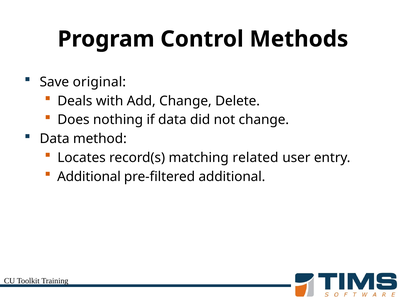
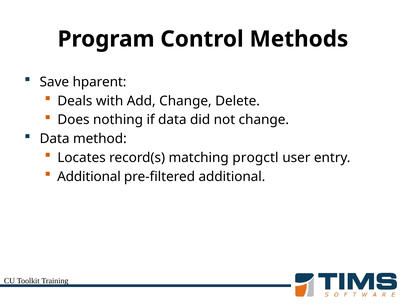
original: original -> hparent
related: related -> progctl
